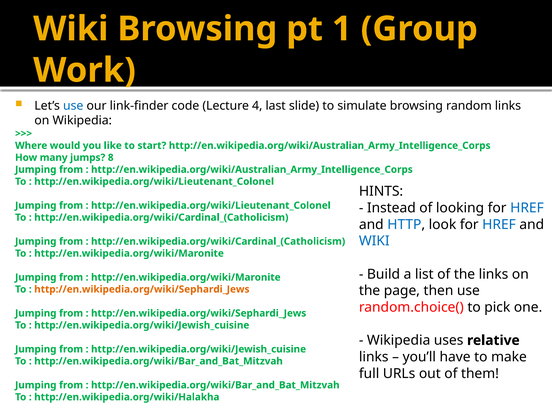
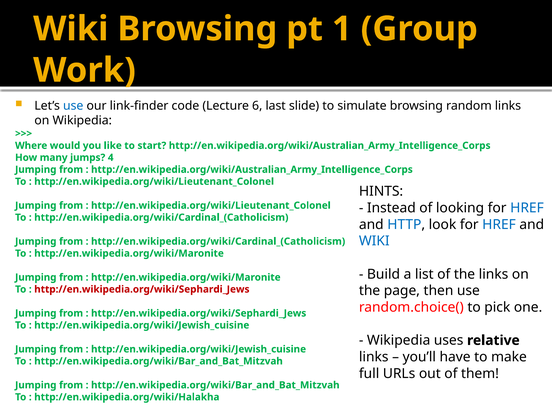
4: 4 -> 6
8: 8 -> 4
http://en.wikipedia.org/wiki/Sephardi_Jews at (142, 289) colour: orange -> red
